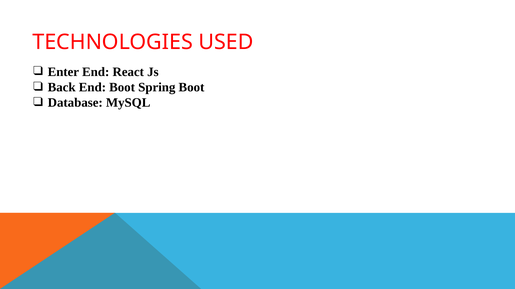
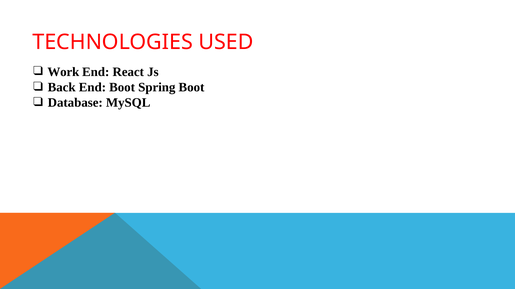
Enter: Enter -> Work
